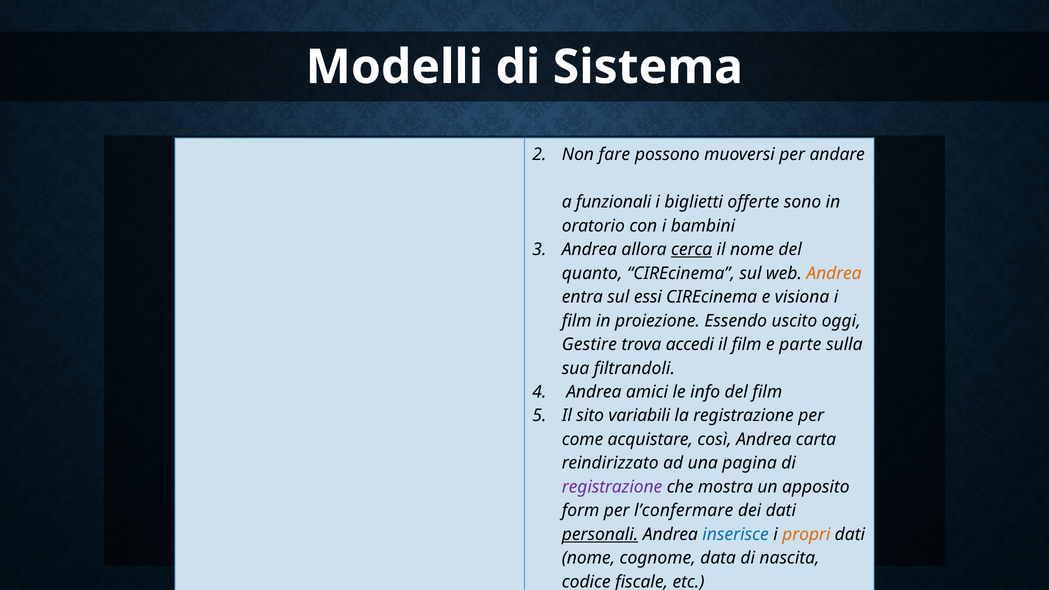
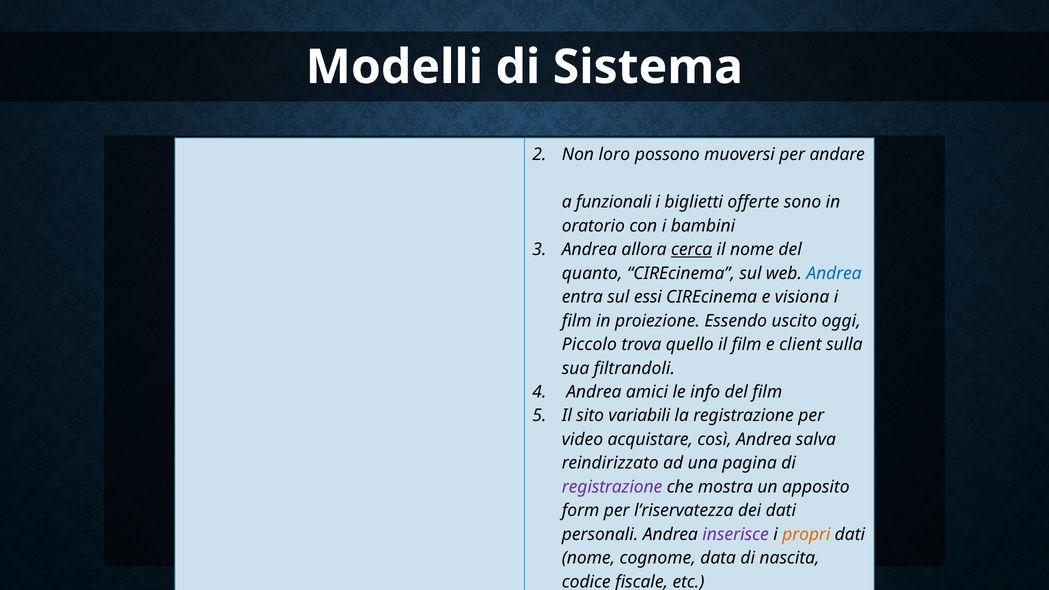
fare: fare -> loro
Andrea at (834, 273) colour: orange -> blue
Gestire: Gestire -> Piccolo
accedi: accedi -> quello
parte: parte -> client
come: come -> video
carta: carta -> salva
l’confermare: l’confermare -> l’riservatezza
personali underline: present -> none
inserisce colour: blue -> purple
